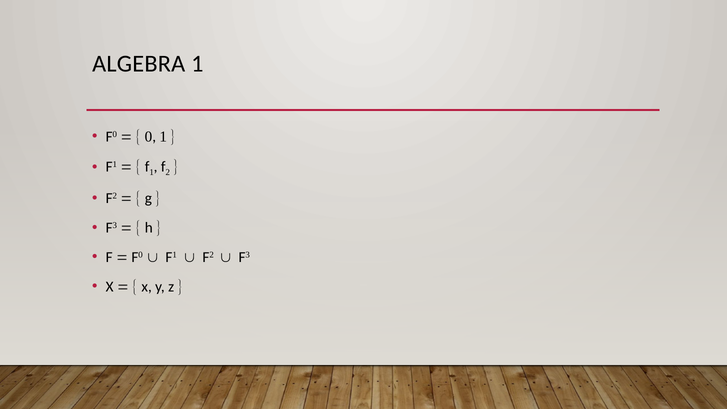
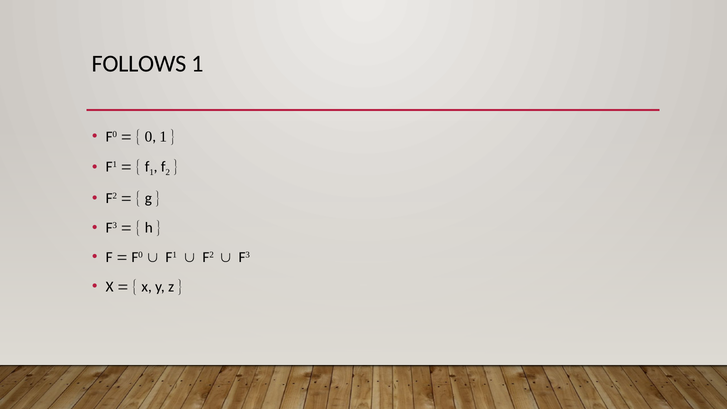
ALGEBRA: ALGEBRA -> FOLLOWS
